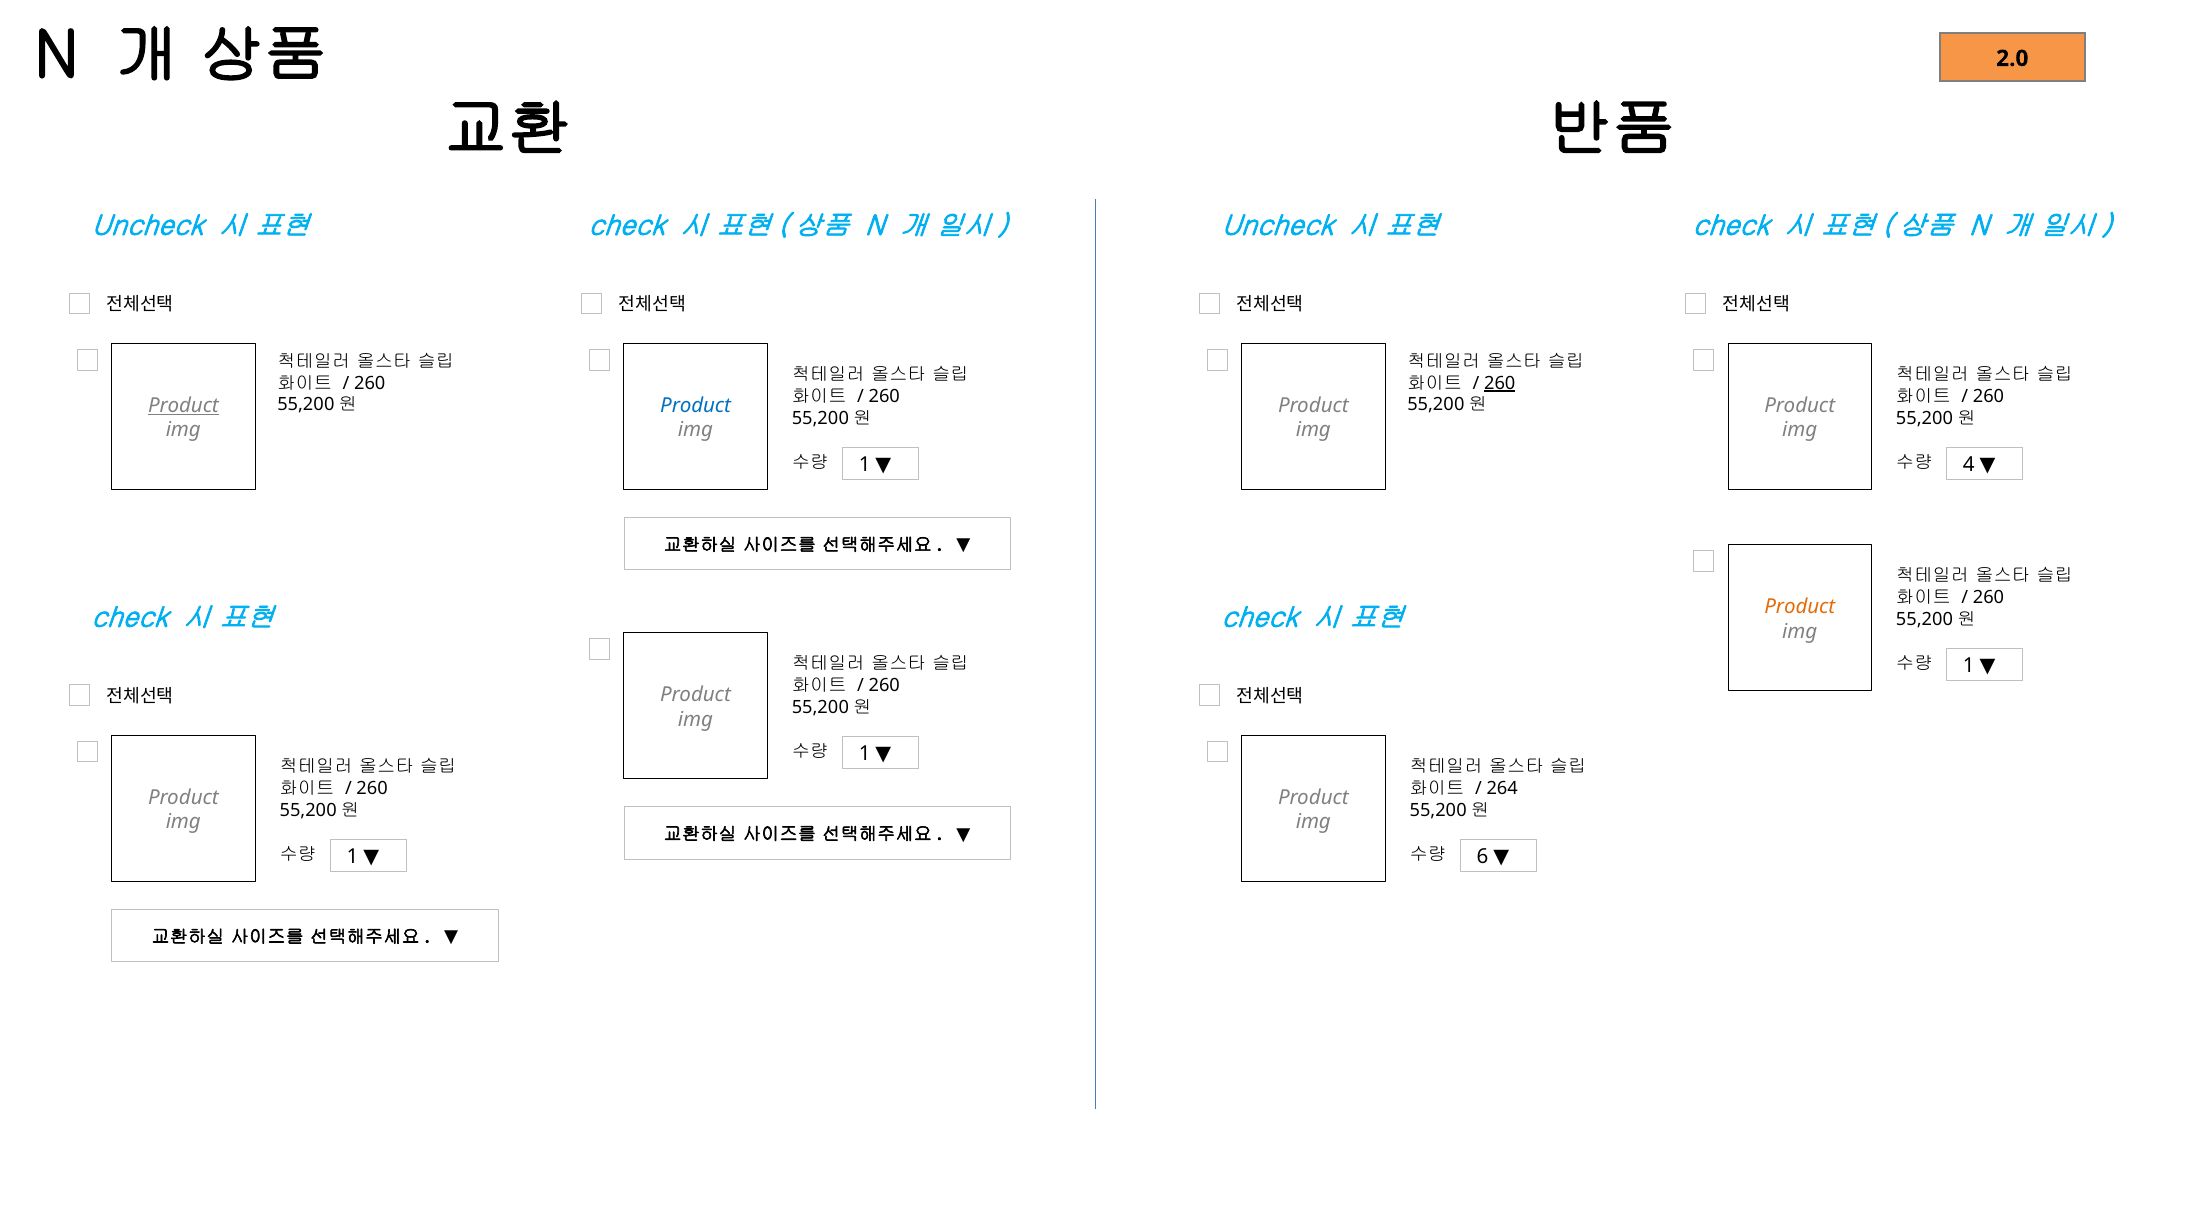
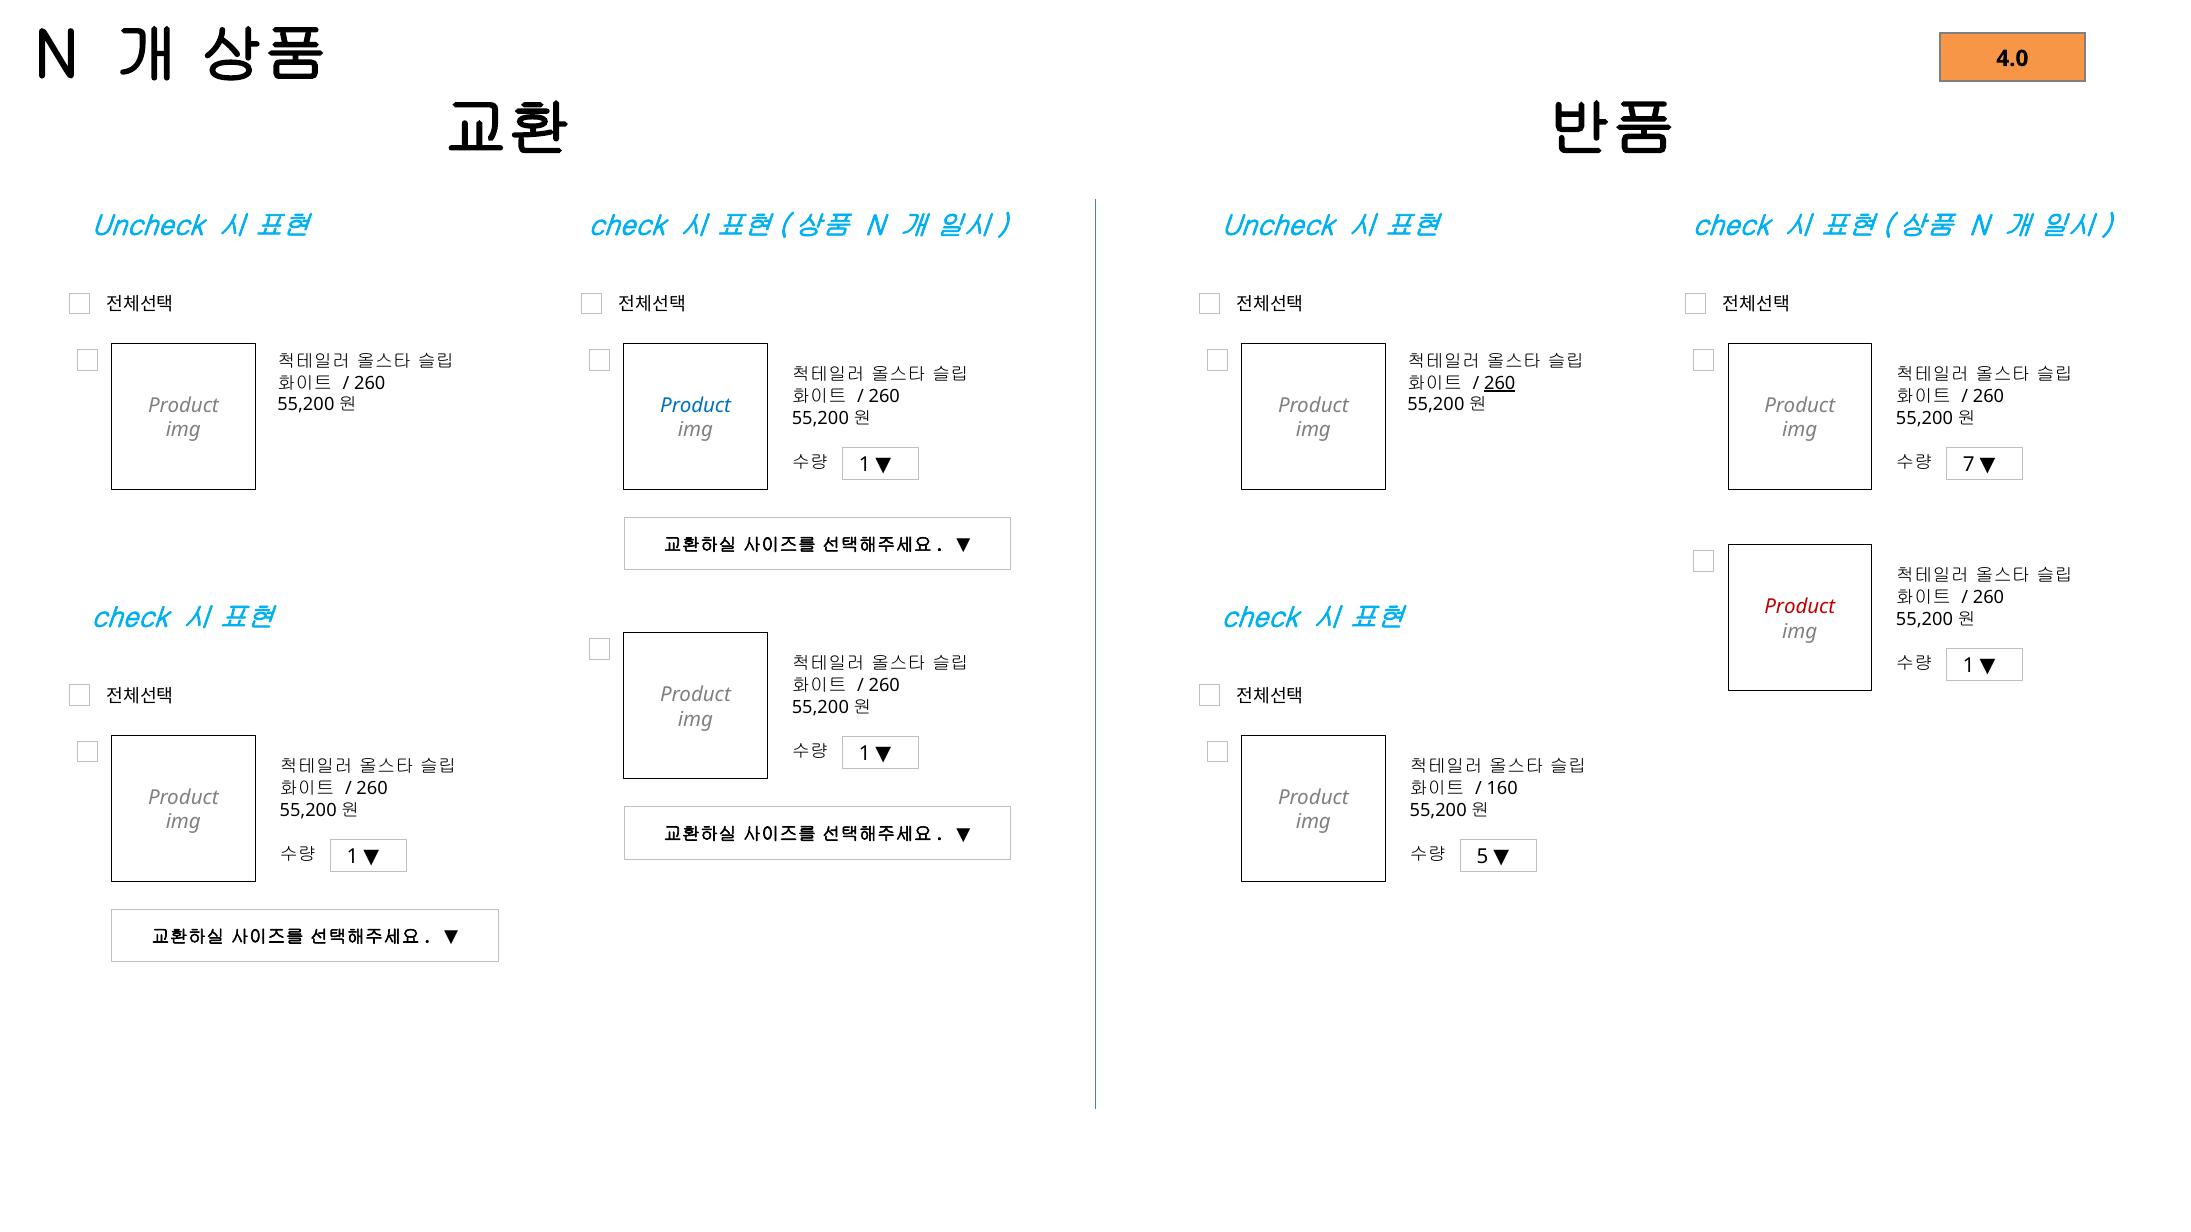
2.0: 2.0 -> 4.0
Product at (183, 406) underline: present -> none
4: 4 -> 7
Product at (1800, 607) colour: orange -> red
264: 264 -> 160
6: 6 -> 5
